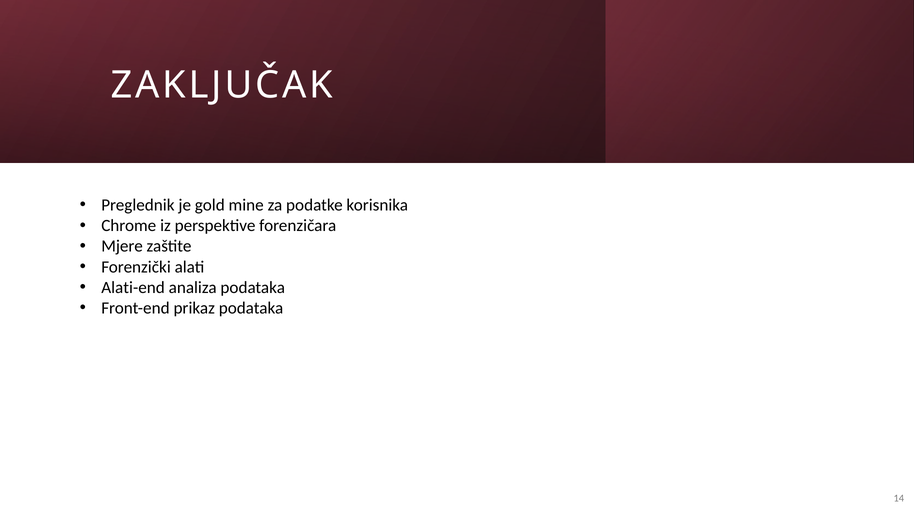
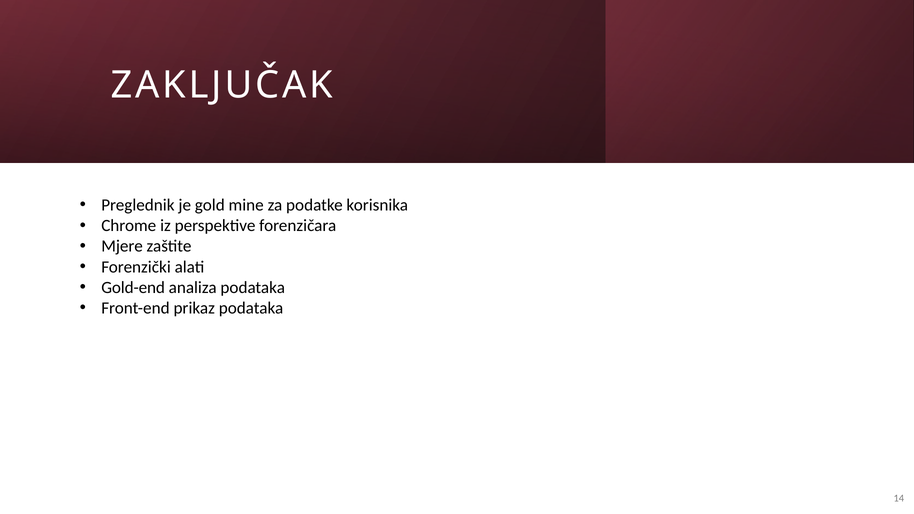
Alati-end: Alati-end -> Gold-end
